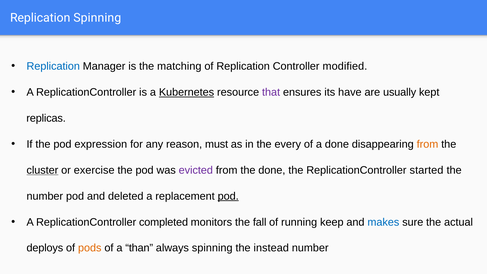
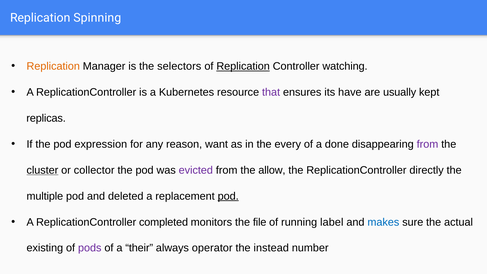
Replication at (53, 66) colour: blue -> orange
matching: matching -> selectors
Replication at (243, 66) underline: none -> present
modified: modified -> watching
Kubernetes underline: present -> none
must: must -> want
from at (427, 144) colour: orange -> purple
exercise: exercise -> collector
the done: done -> allow
started: started -> directly
number at (45, 196): number -> multiple
fall: fall -> file
keep: keep -> label
deploys: deploys -> existing
pods colour: orange -> purple
than: than -> their
always spinning: spinning -> operator
